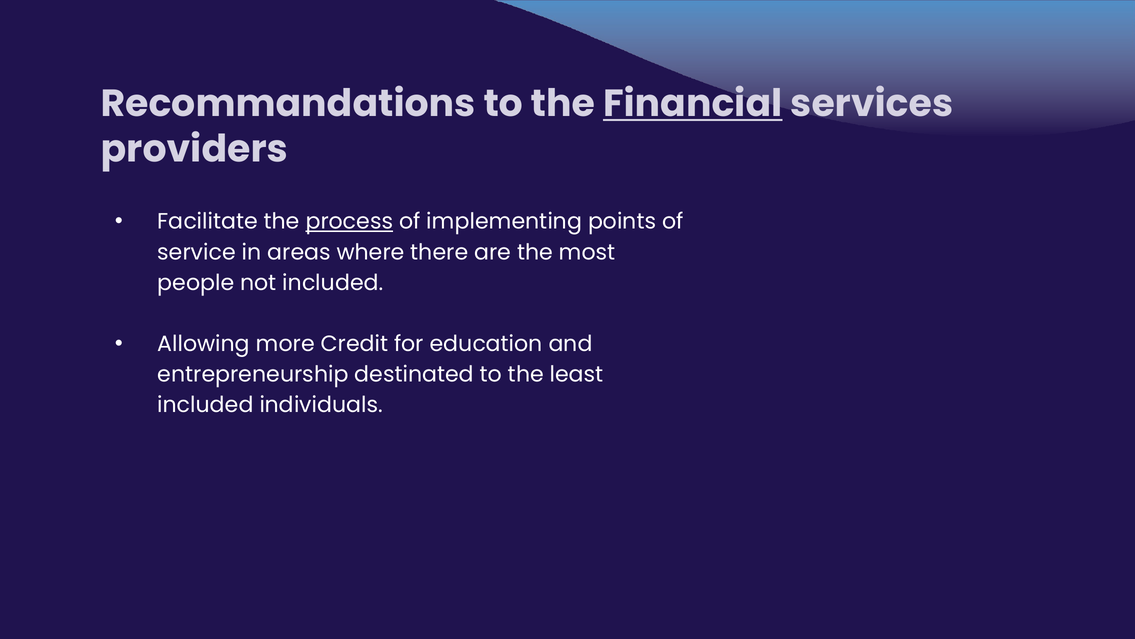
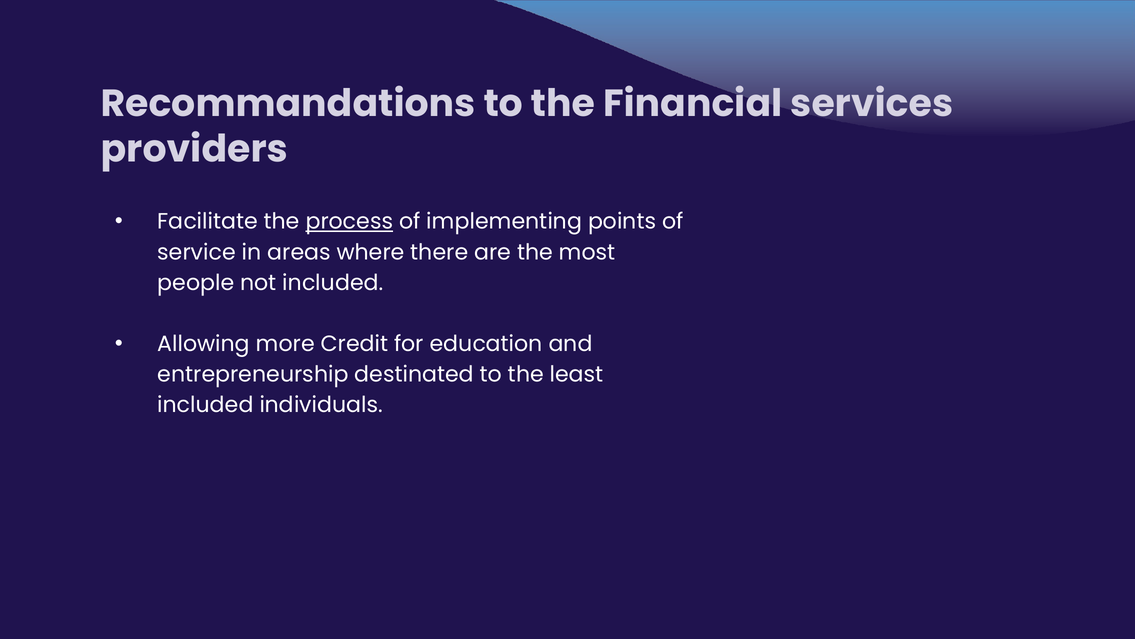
Financial underline: present -> none
